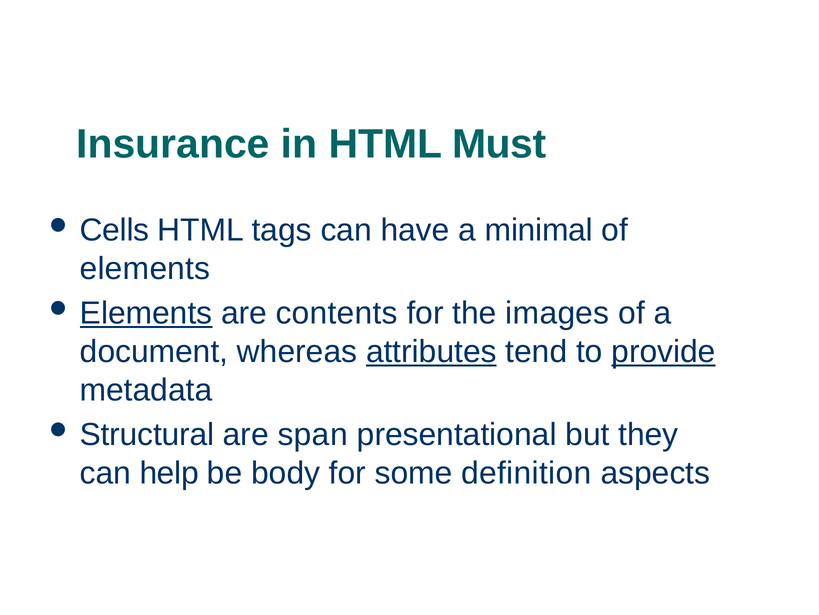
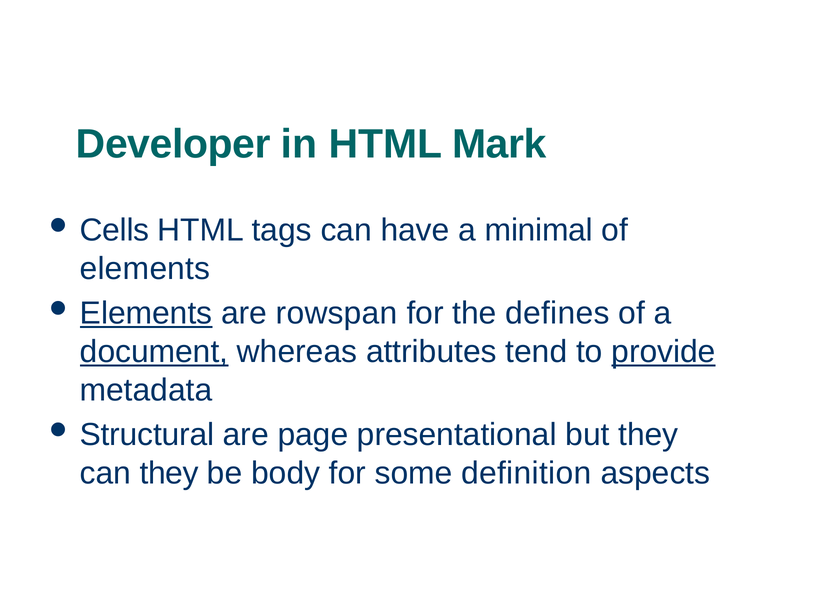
Insurance: Insurance -> Developer
Must: Must -> Mark
contents: contents -> rowspan
images: images -> defines
document underline: none -> present
attributes underline: present -> none
span: span -> page
can help: help -> they
